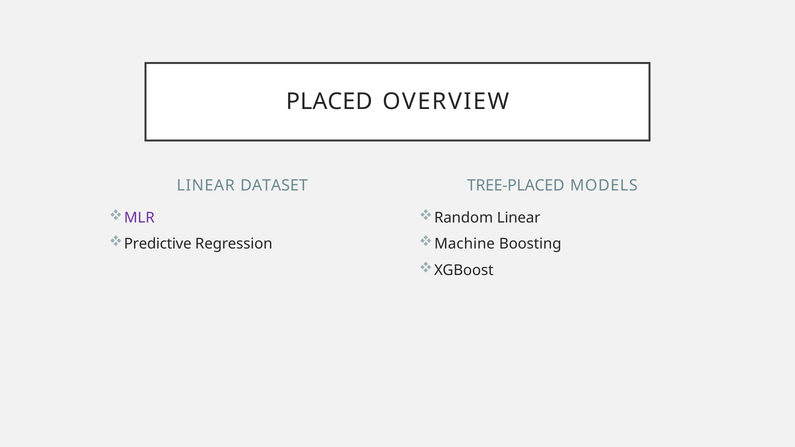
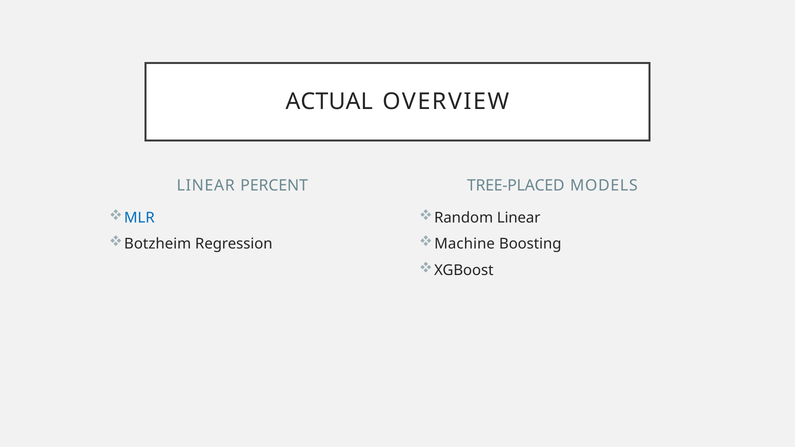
PLACED: PLACED -> ACTUAL
DATASET: DATASET -> PERCENT
MLR colour: purple -> blue
Predictive: Predictive -> Botzheim
